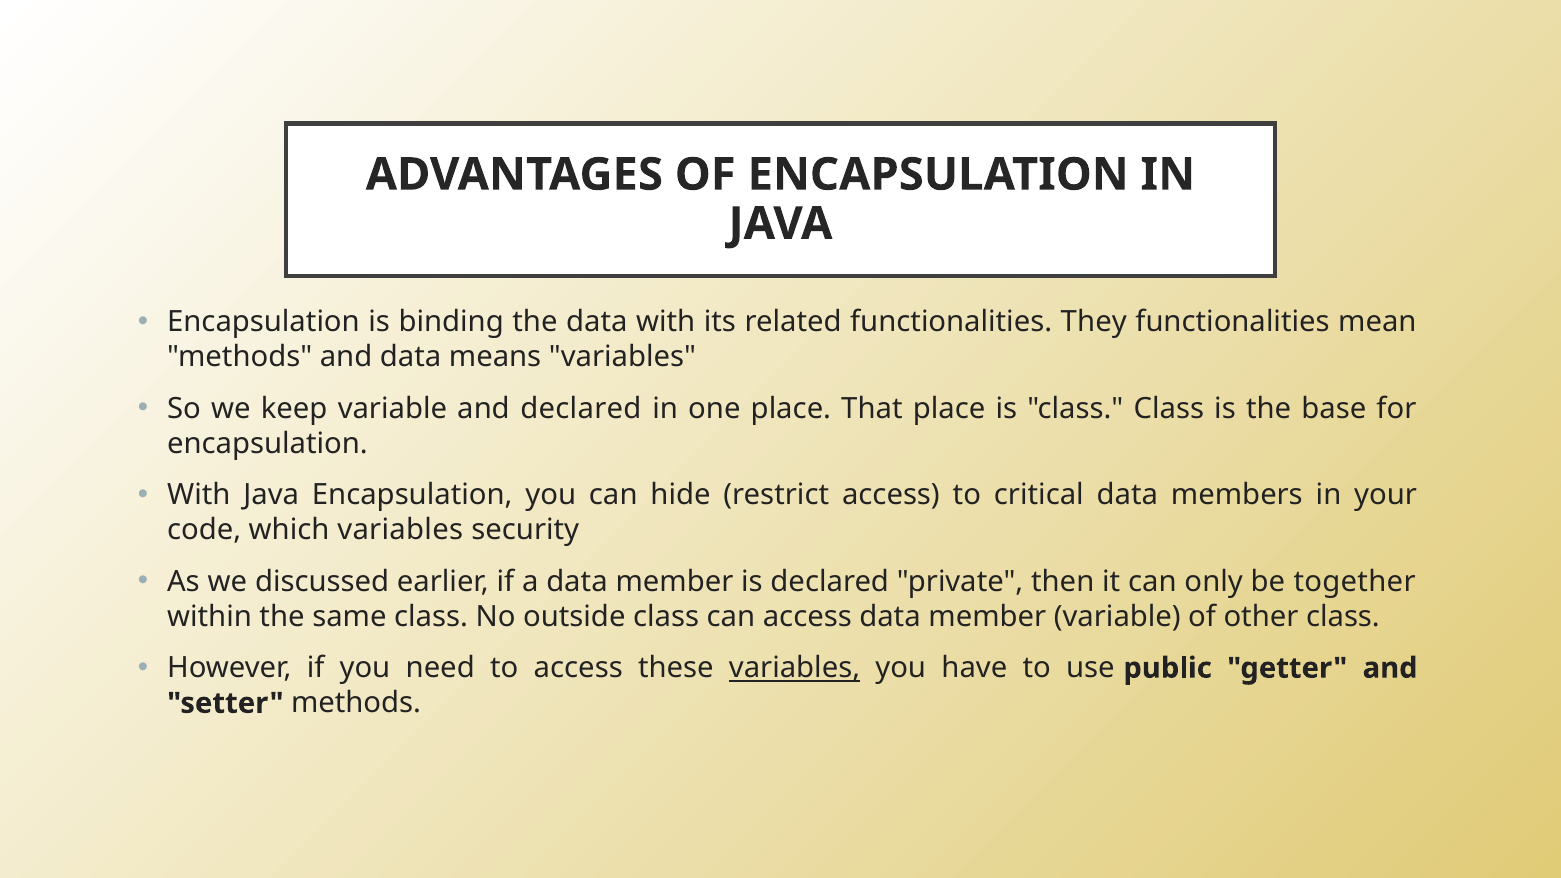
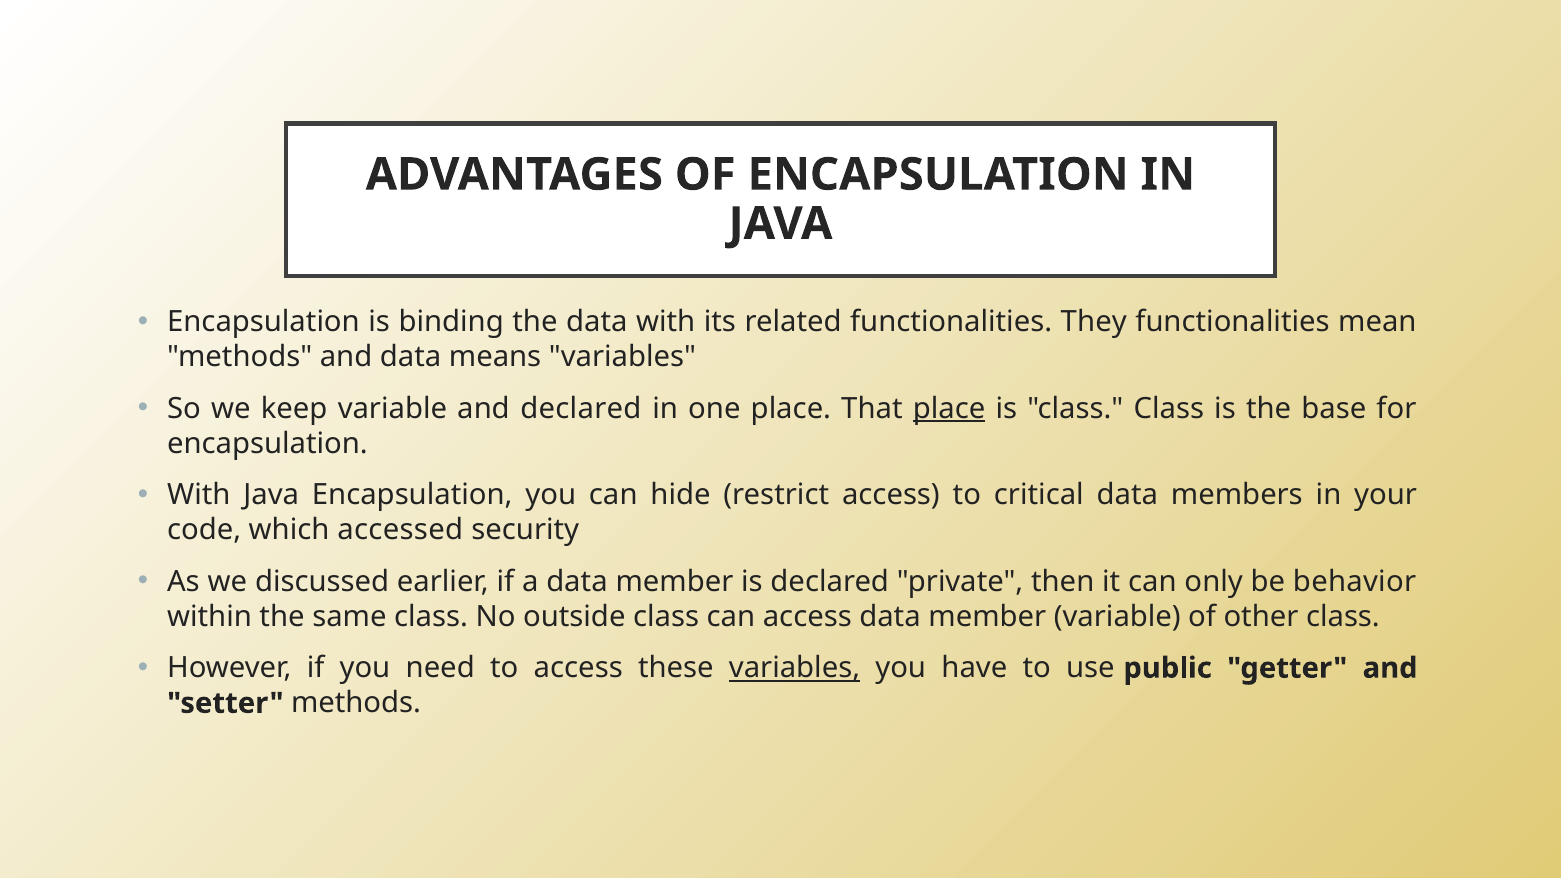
place at (949, 409) underline: none -> present
which variables: variables -> accessed
together: together -> behavior
